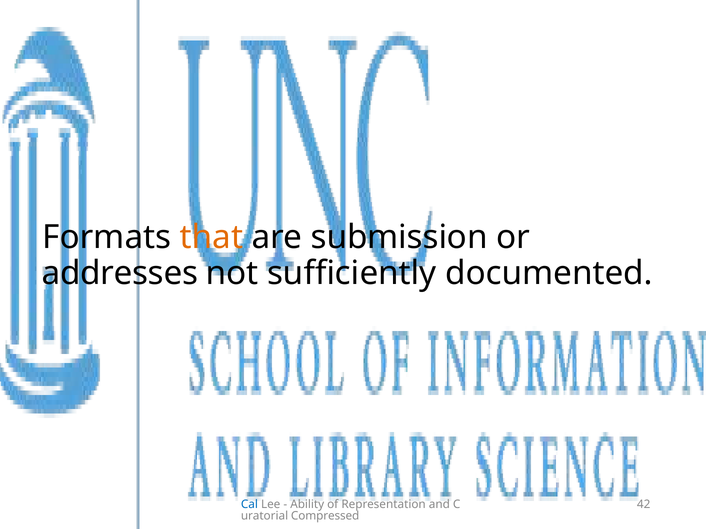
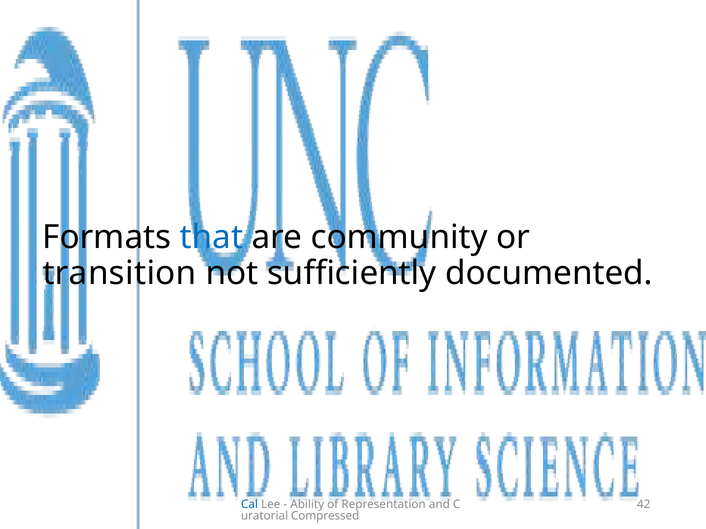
that colour: orange -> blue
submission: submission -> community
addresses: addresses -> transition
